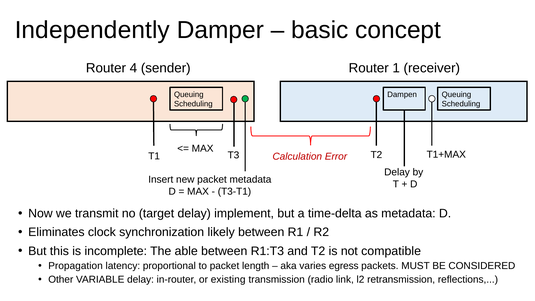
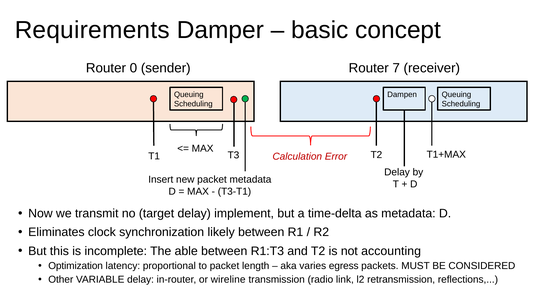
Independently: Independently -> Requirements
4: 4 -> 0
1: 1 -> 7
compatible: compatible -> accounting
Propagation: Propagation -> Optimization
existing: existing -> wireline
